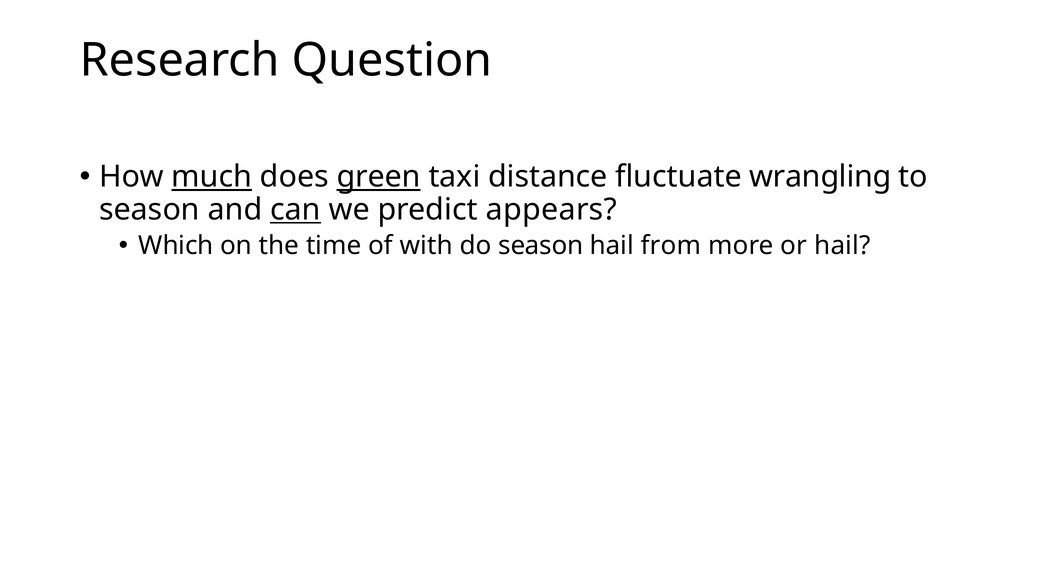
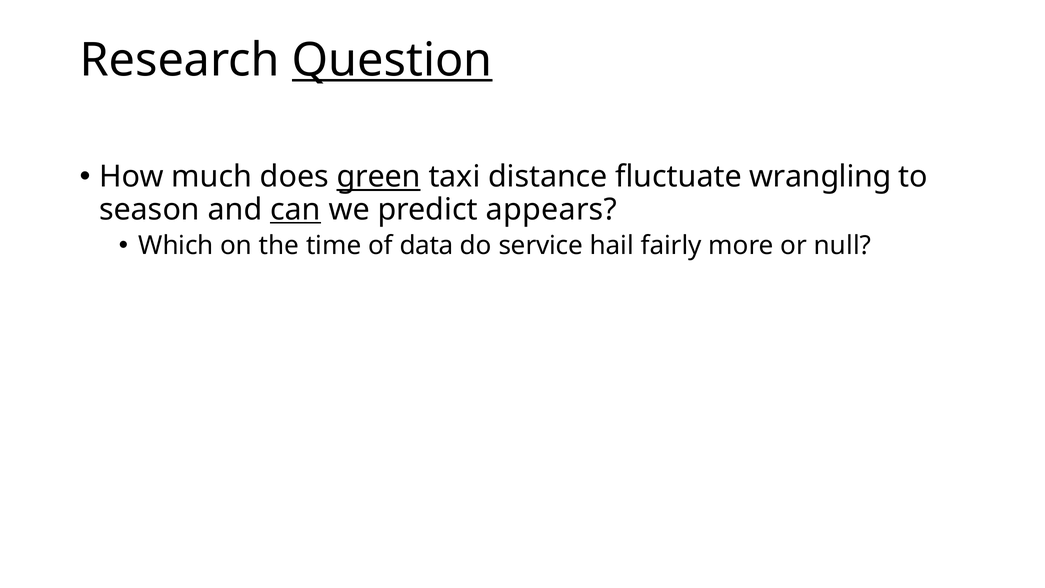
Question underline: none -> present
much underline: present -> none
with: with -> data
do season: season -> service
from: from -> fairly
or hail: hail -> null
